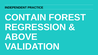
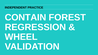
ABOVE: ABOVE -> WHEEL
